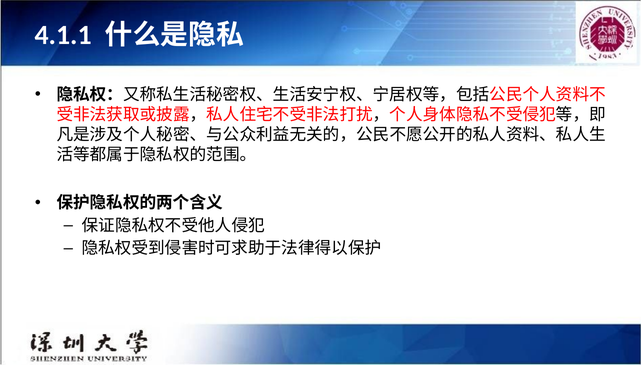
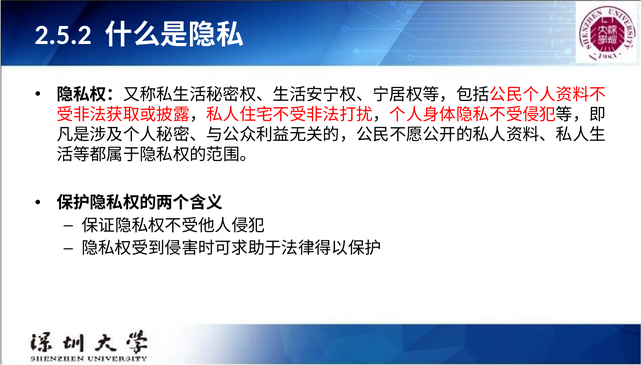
4.1.1: 4.1.1 -> 2.5.2
